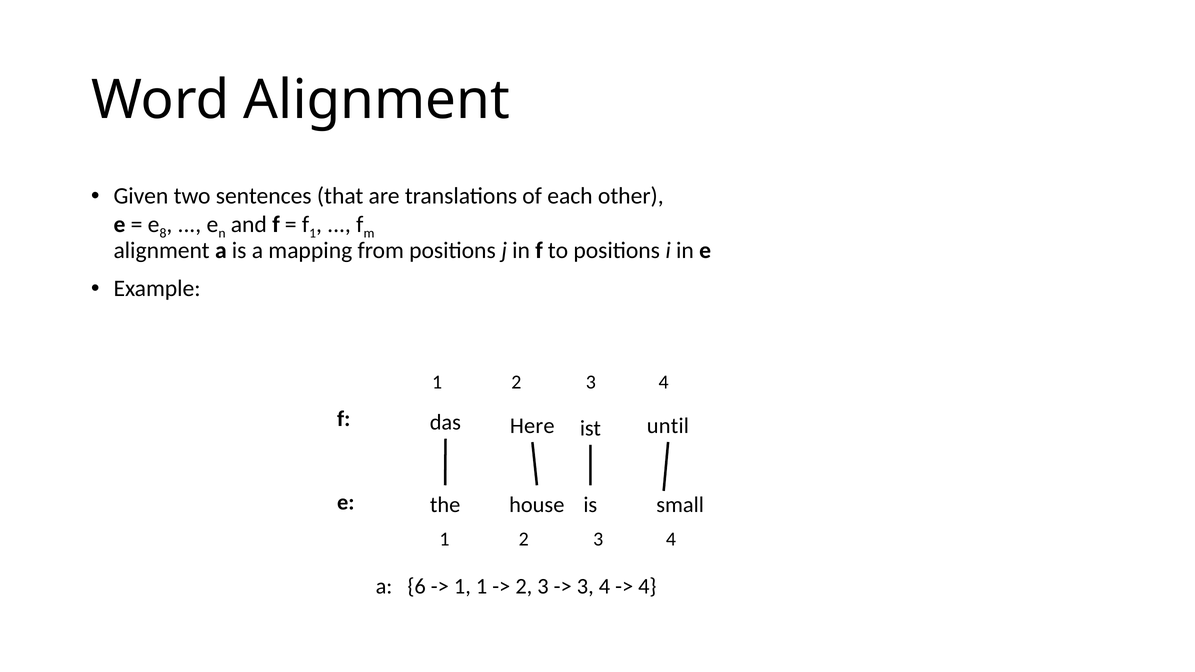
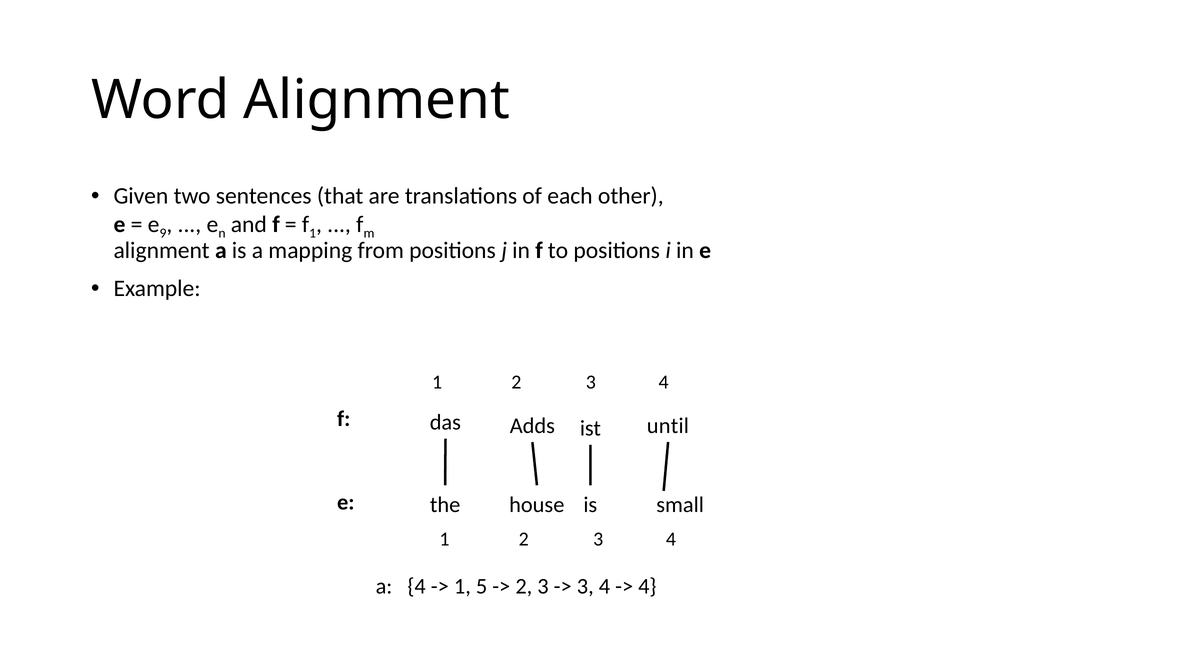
8: 8 -> 9
Here: Here -> Adds
a 6: 6 -> 4
1 1: 1 -> 5
